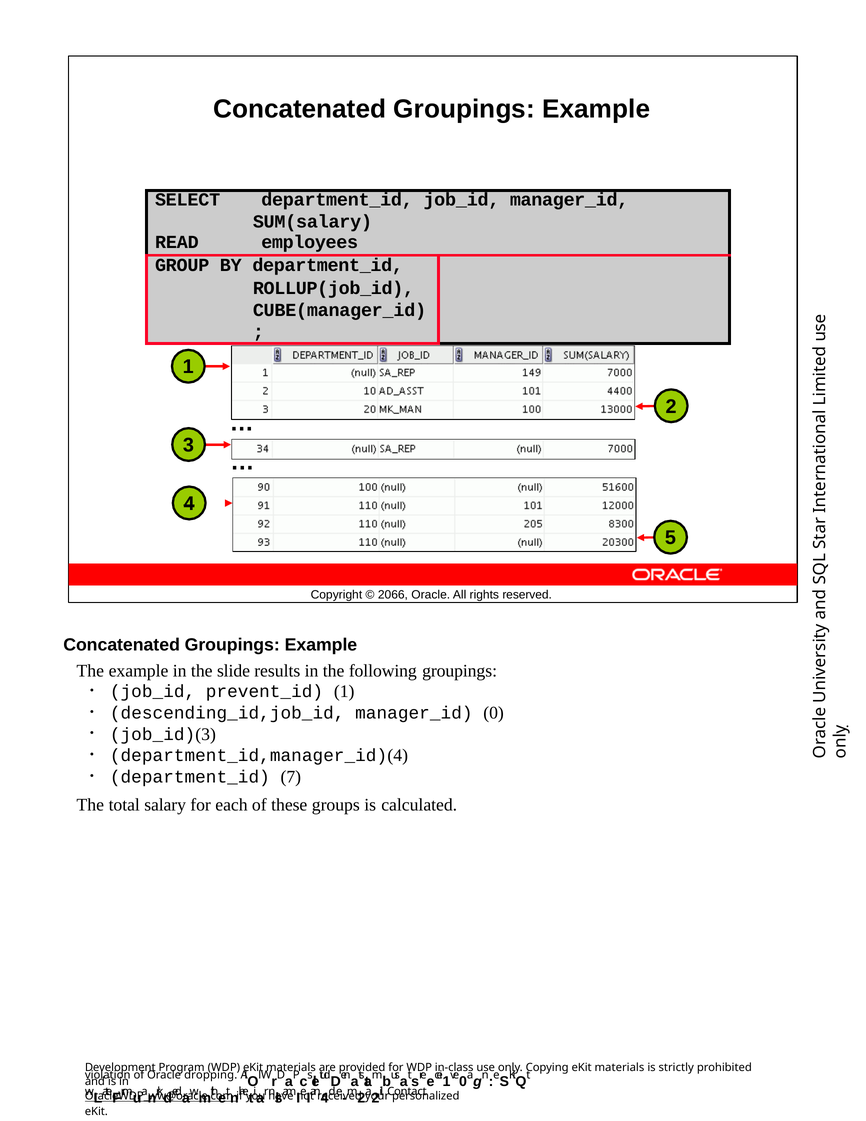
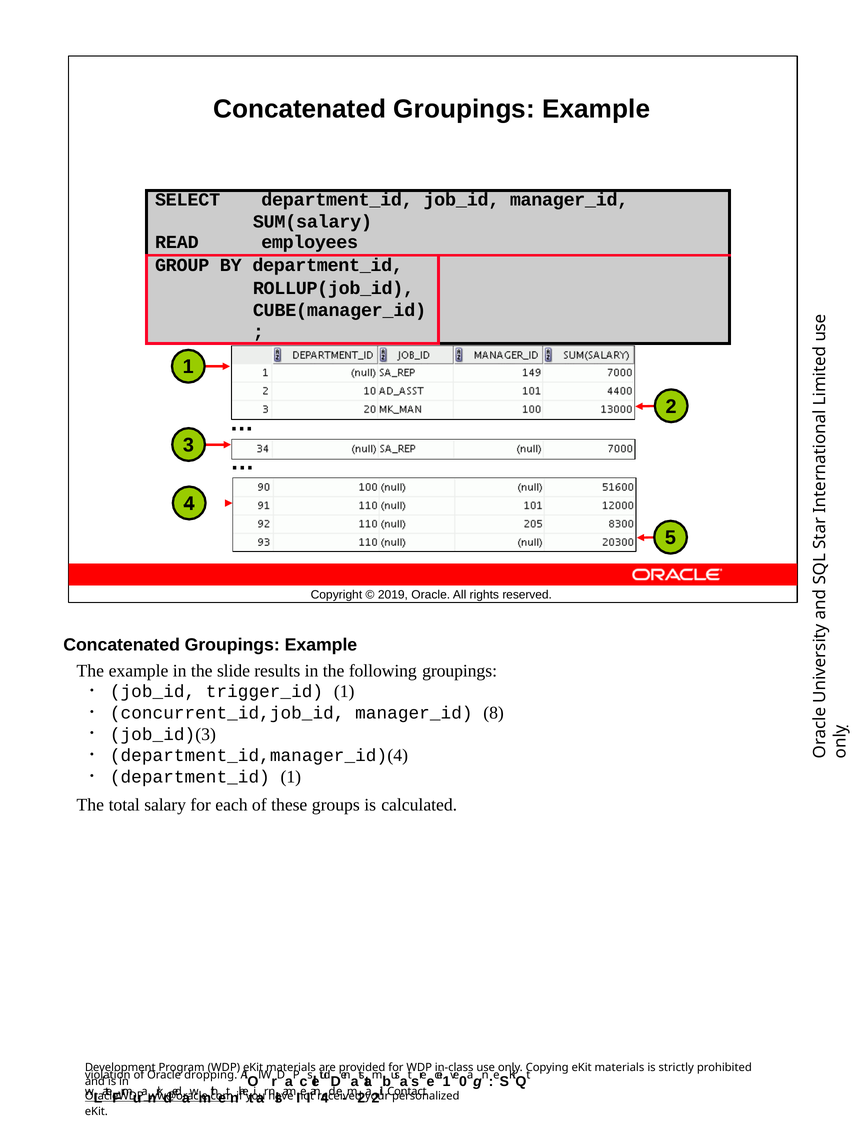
2066: 2066 -> 2019
prevent_id: prevent_id -> trigger_id
descending_id,job_id: descending_id,job_id -> concurrent_id,job_id
manager_id 0: 0 -> 8
department_id 7: 7 -> 1
